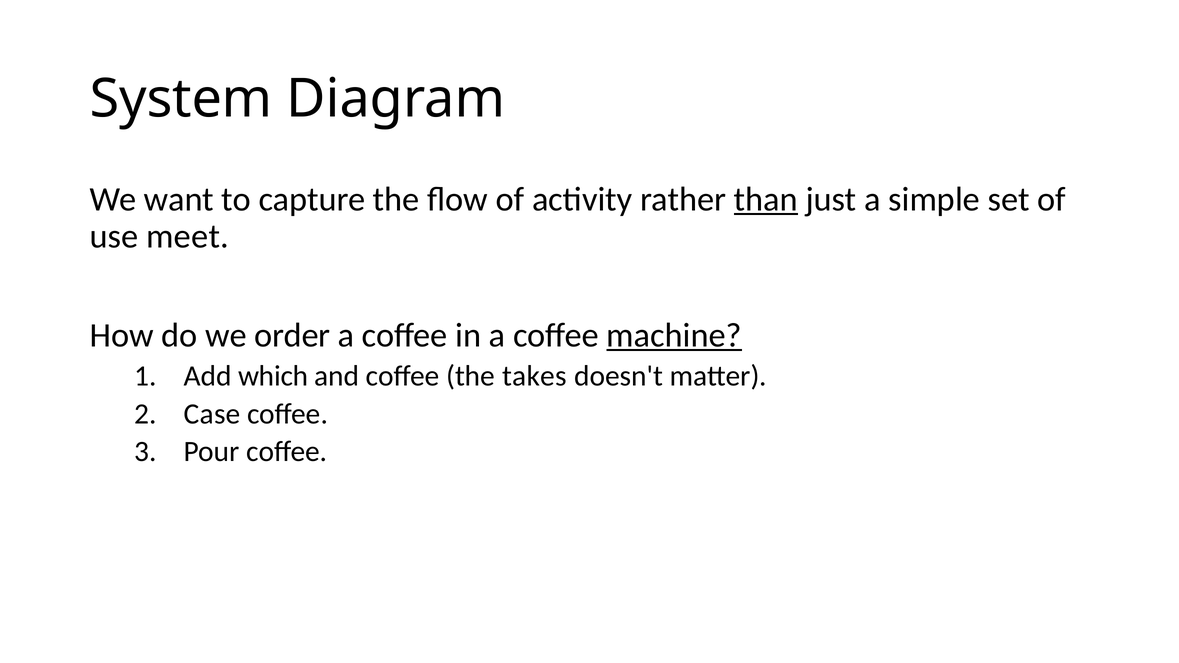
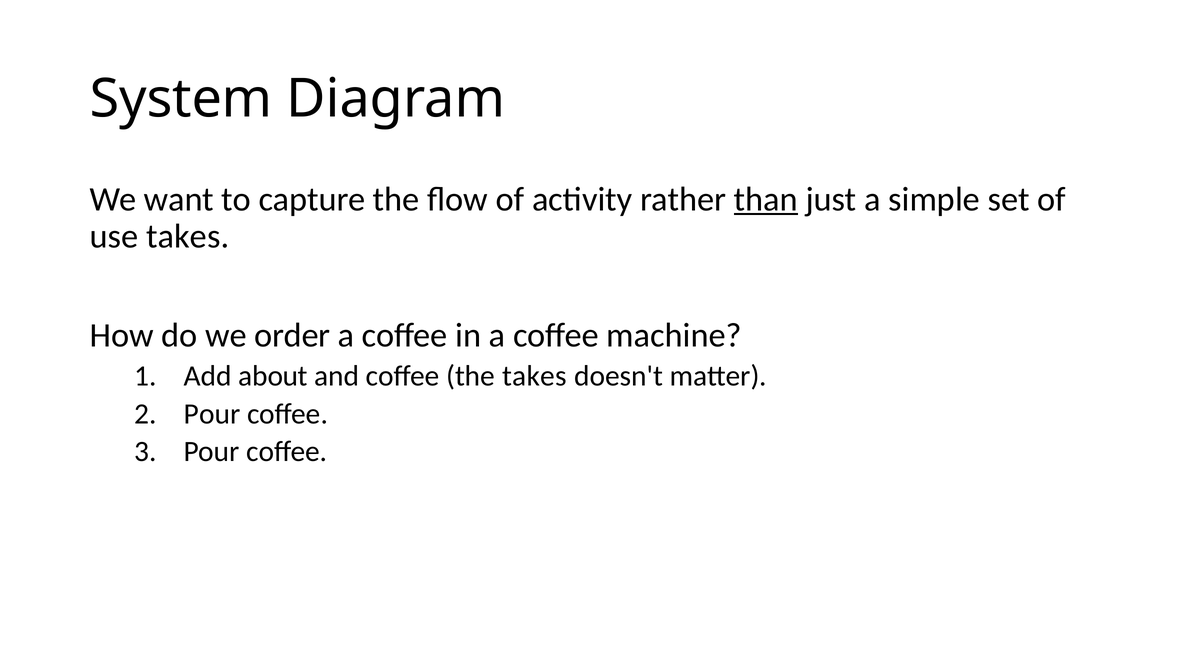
use meet: meet -> takes
machine underline: present -> none
which: which -> about
Case at (212, 414): Case -> Pour
